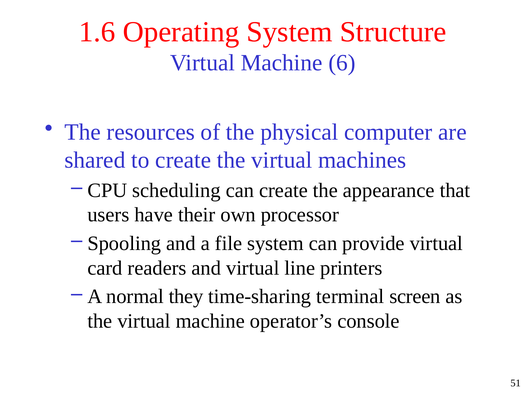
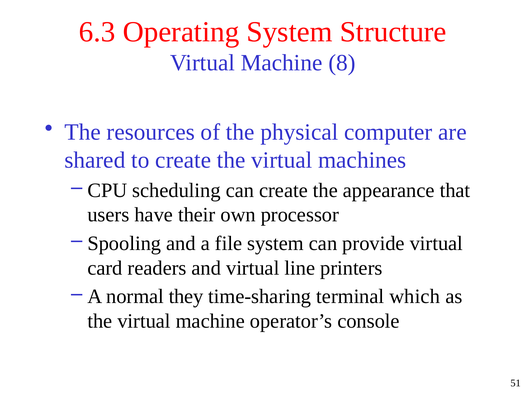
1.6: 1.6 -> 6.3
6: 6 -> 8
screen: screen -> which
